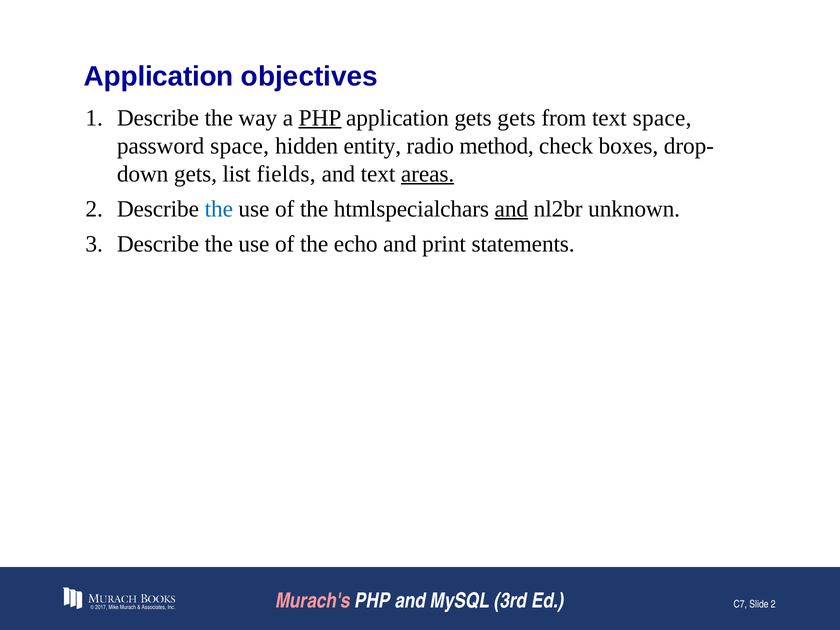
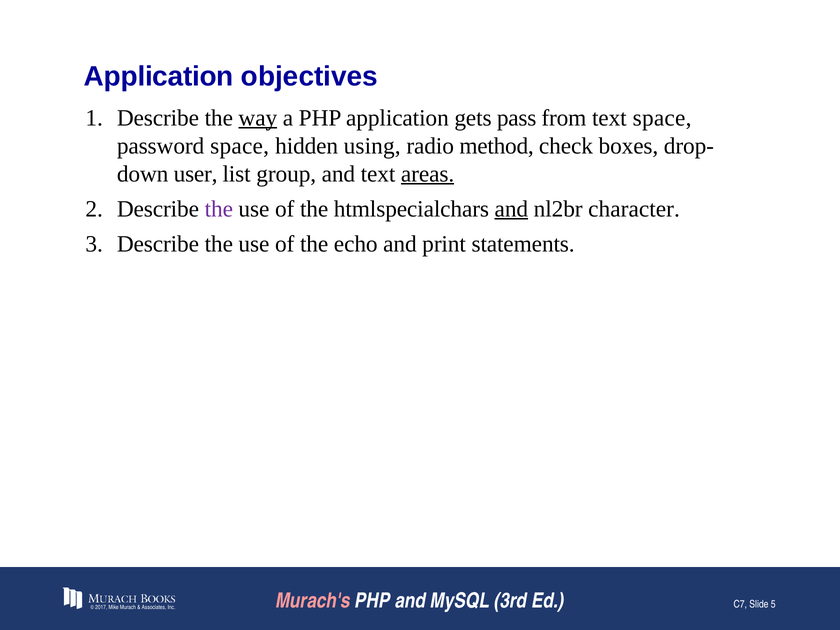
way underline: none -> present
PHP at (320, 118) underline: present -> none
gets gets: gets -> pass
entity: entity -> using
gets at (196, 174): gets -> user
fields: fields -> group
the at (219, 209) colour: blue -> purple
unknown: unknown -> character
Slide 2: 2 -> 5
